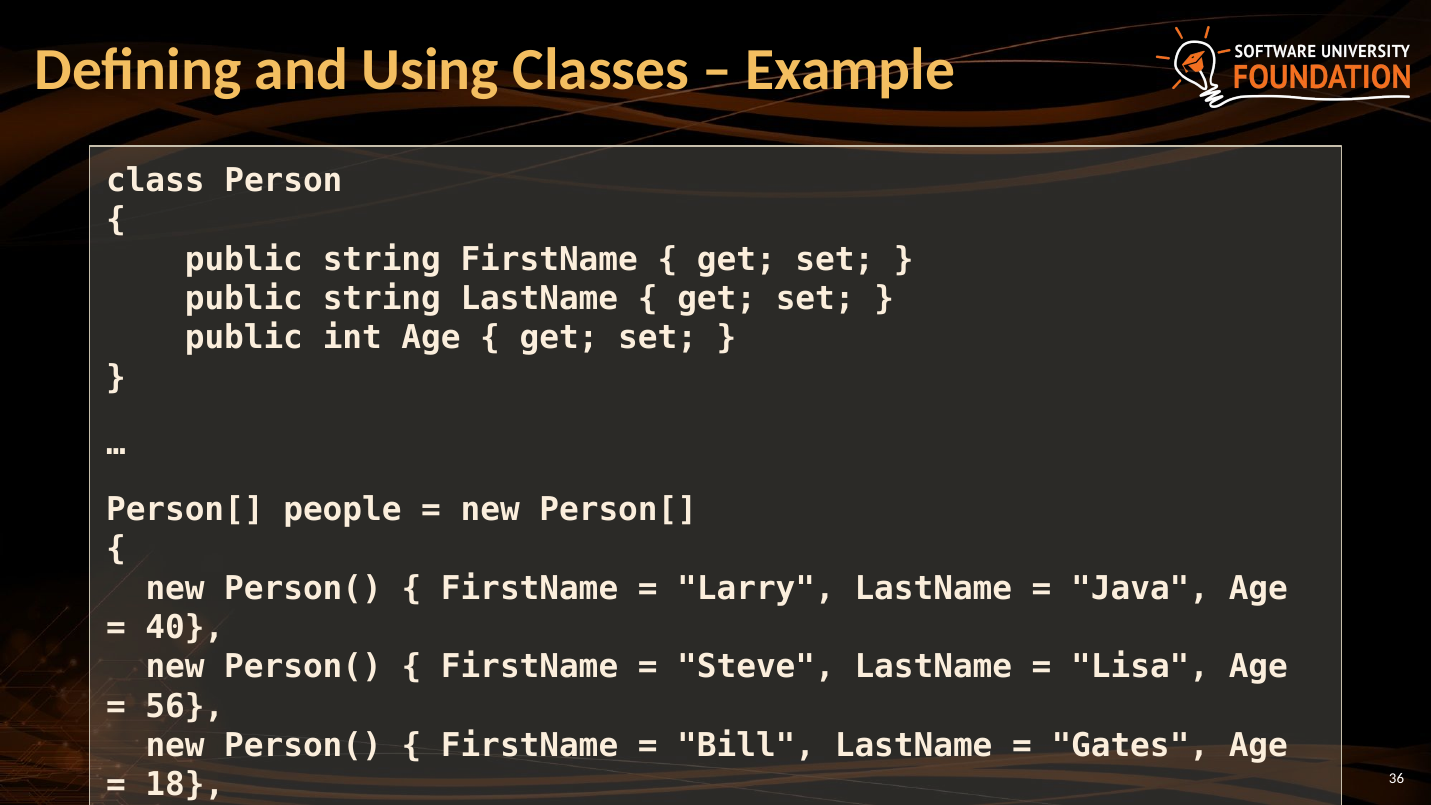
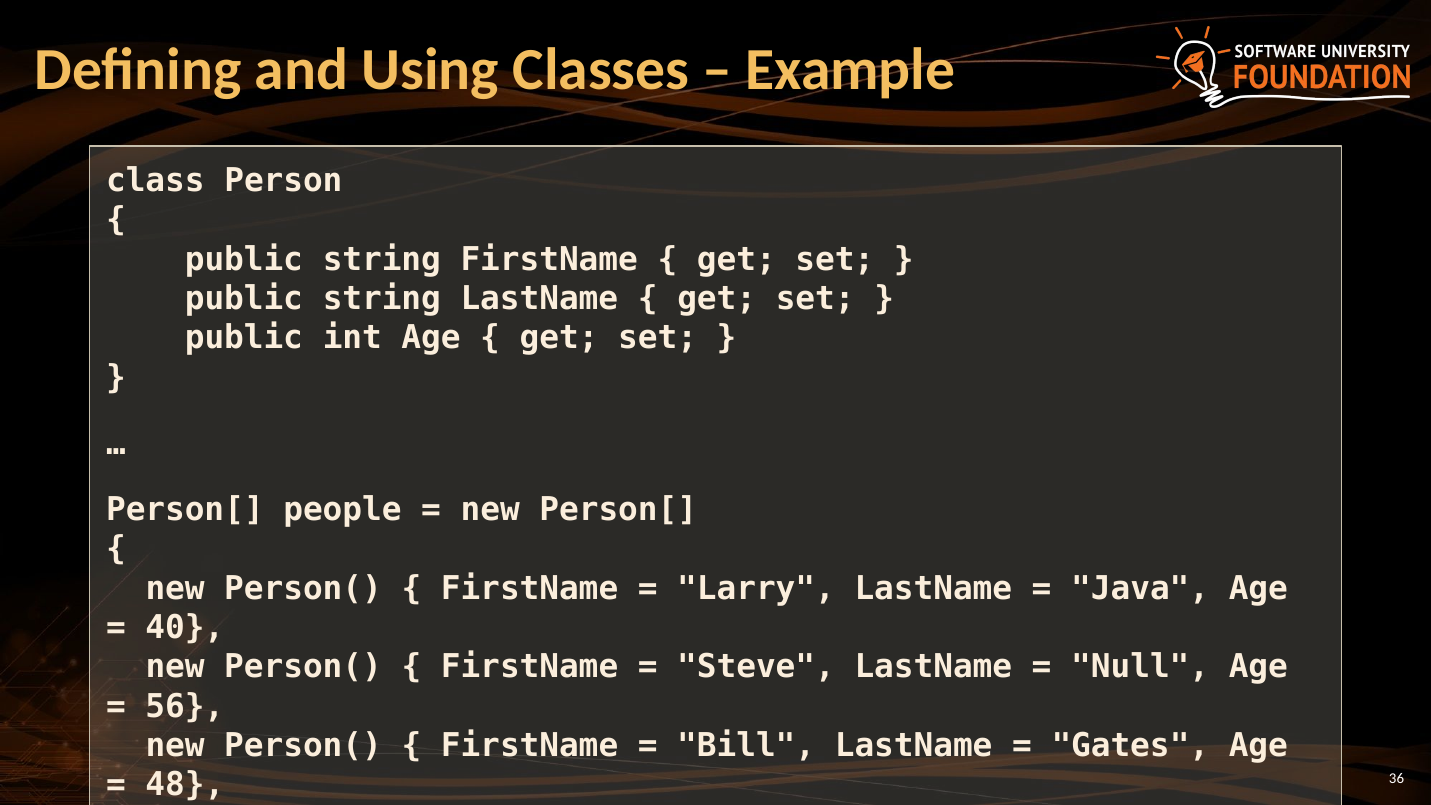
Lisa: Lisa -> Null
18: 18 -> 48
